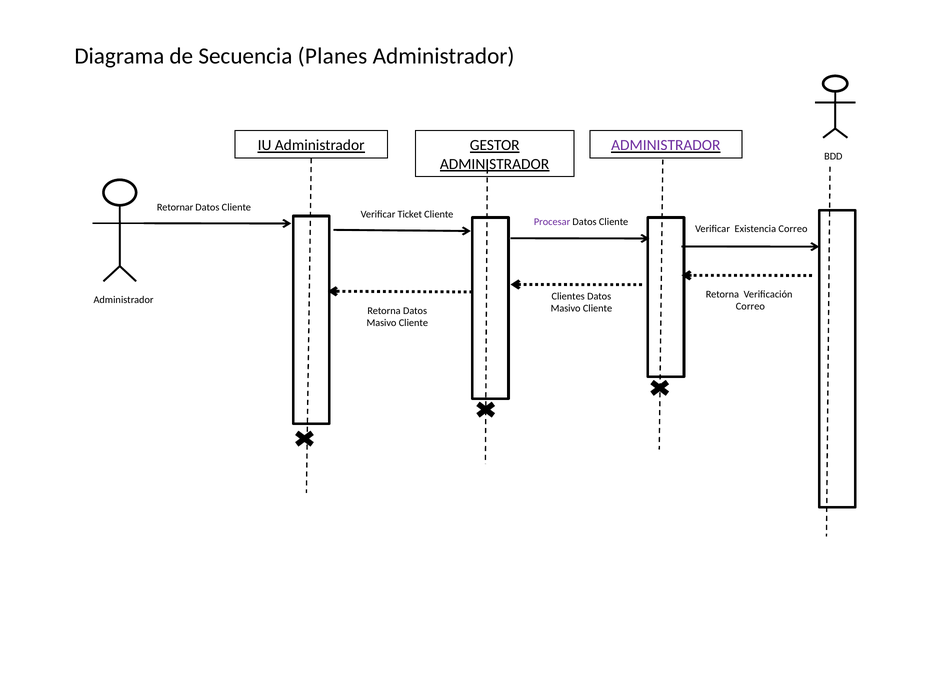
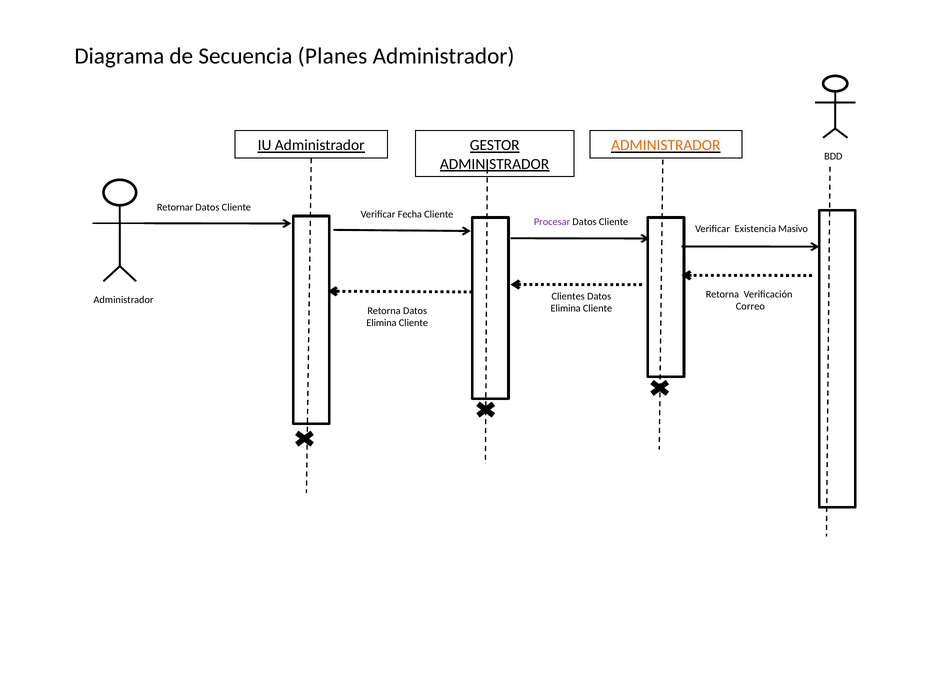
ADMINISTRADOR at (666, 145) colour: purple -> orange
Ticket: Ticket -> Fecha
Existencia Correo: Correo -> Masivo
Masivo at (566, 308): Masivo -> Elimina
Masivo at (381, 323): Masivo -> Elimina
